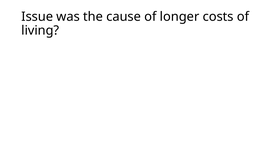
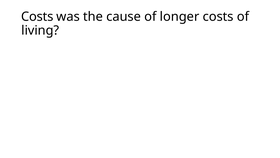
Issue at (37, 17): Issue -> Costs
